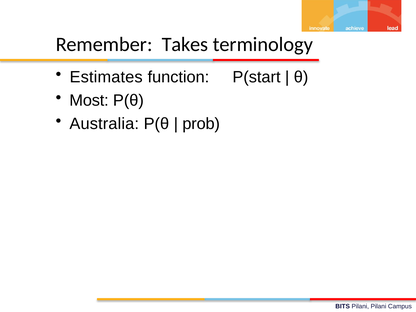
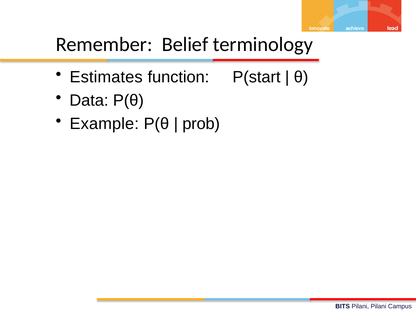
Takes: Takes -> Belief
Most: Most -> Data
Australia: Australia -> Example
